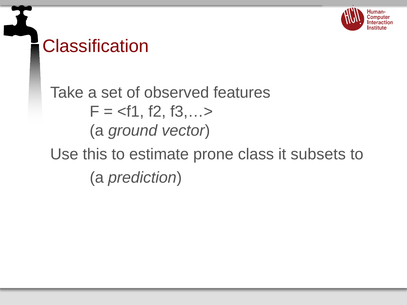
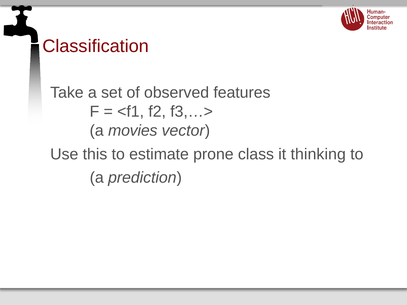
ground: ground -> movies
subsets: subsets -> thinking
